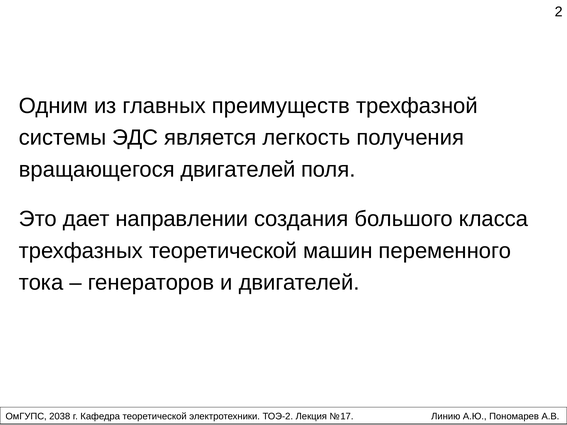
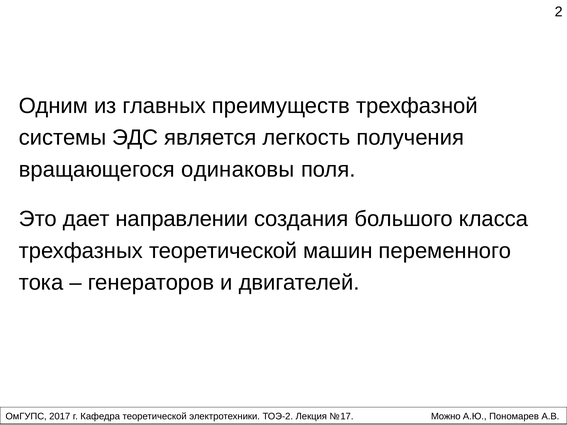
вращающегося двигателей: двигателей -> одинаковы
2038: 2038 -> 2017
Линию: Линию -> Можно
